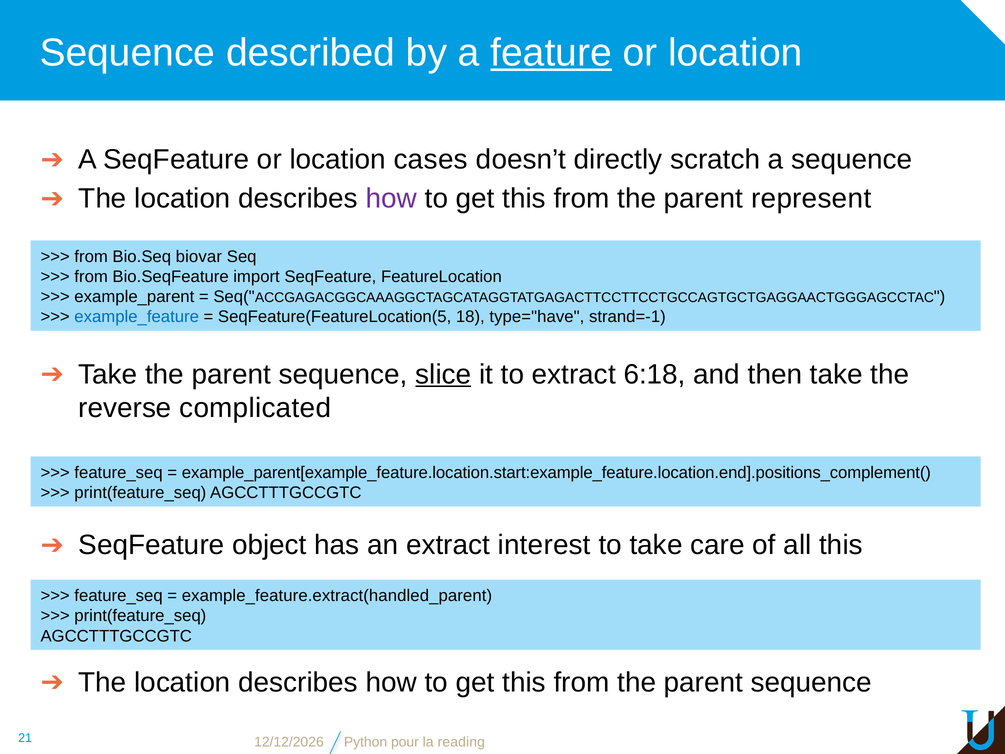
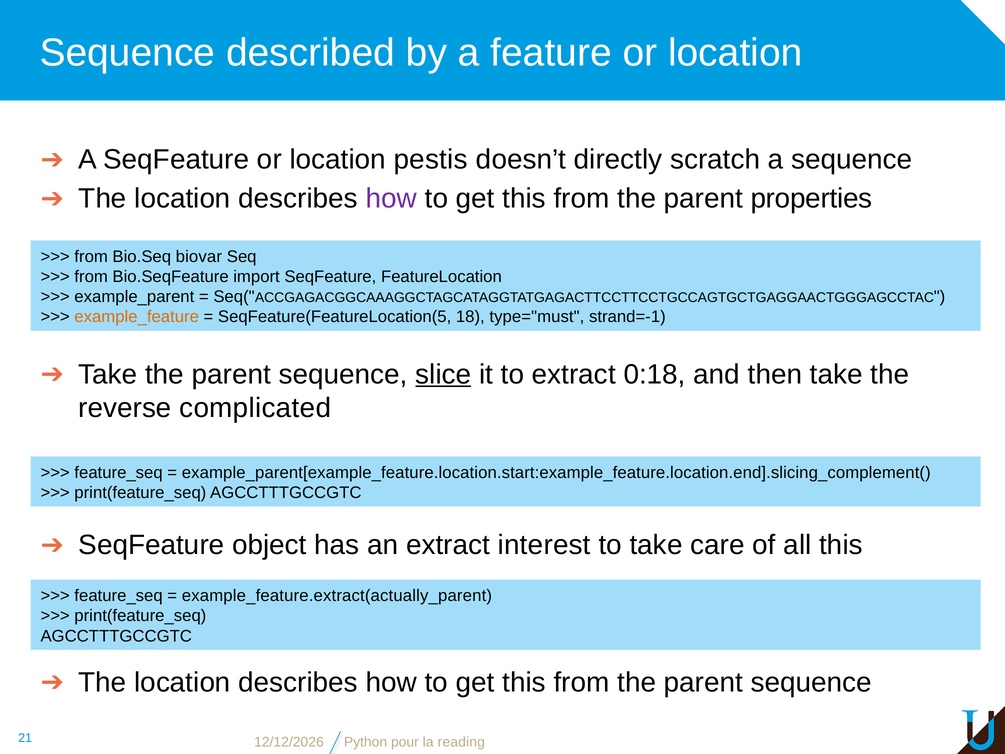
feature underline: present -> none
cases: cases -> pestis
represent: represent -> properties
example_feature colour: blue -> orange
type="have: type="have -> type="must
6:18: 6:18 -> 0:18
example_parent[example_feature.location.start:example_feature.location.end].positions_complement(: example_parent[example_feature.location.start:example_feature.location.end].positions_complement( -> example_parent[example_feature.location.start:example_feature.location.end].slicing_complement(
example_feature.extract(handled_parent: example_feature.extract(handled_parent -> example_feature.extract(actually_parent
